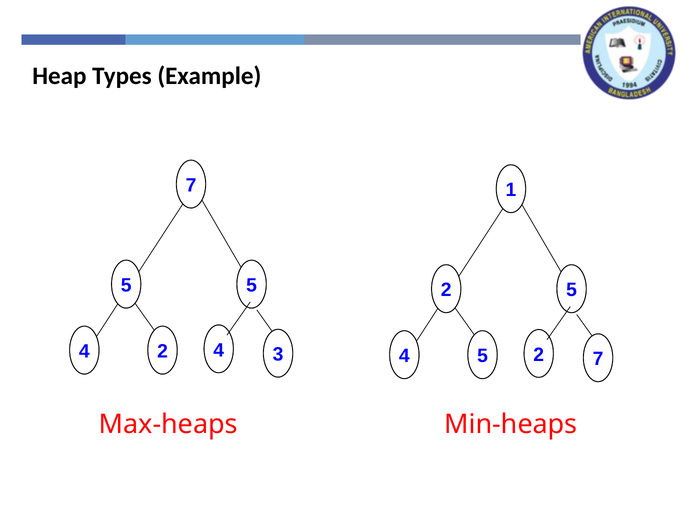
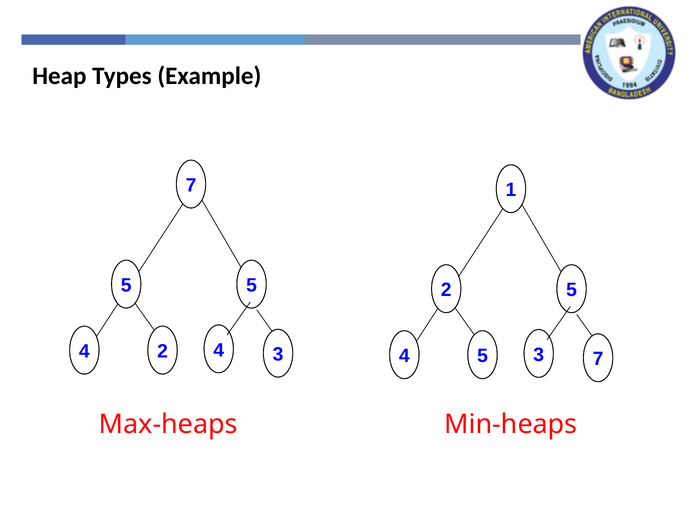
2 at (539, 354): 2 -> 3
